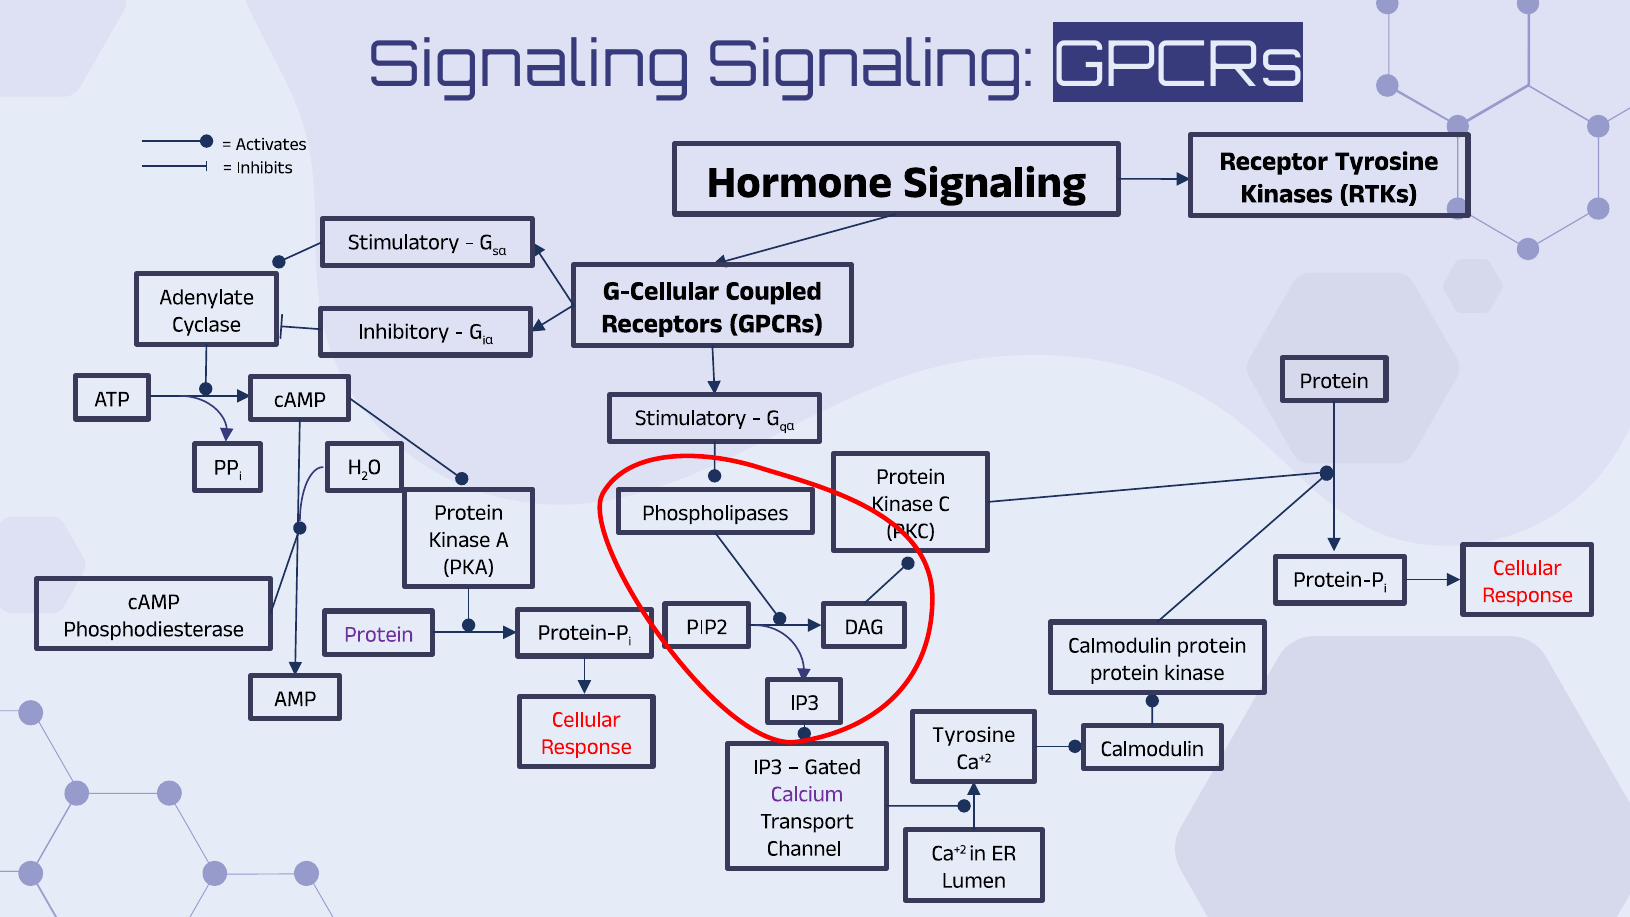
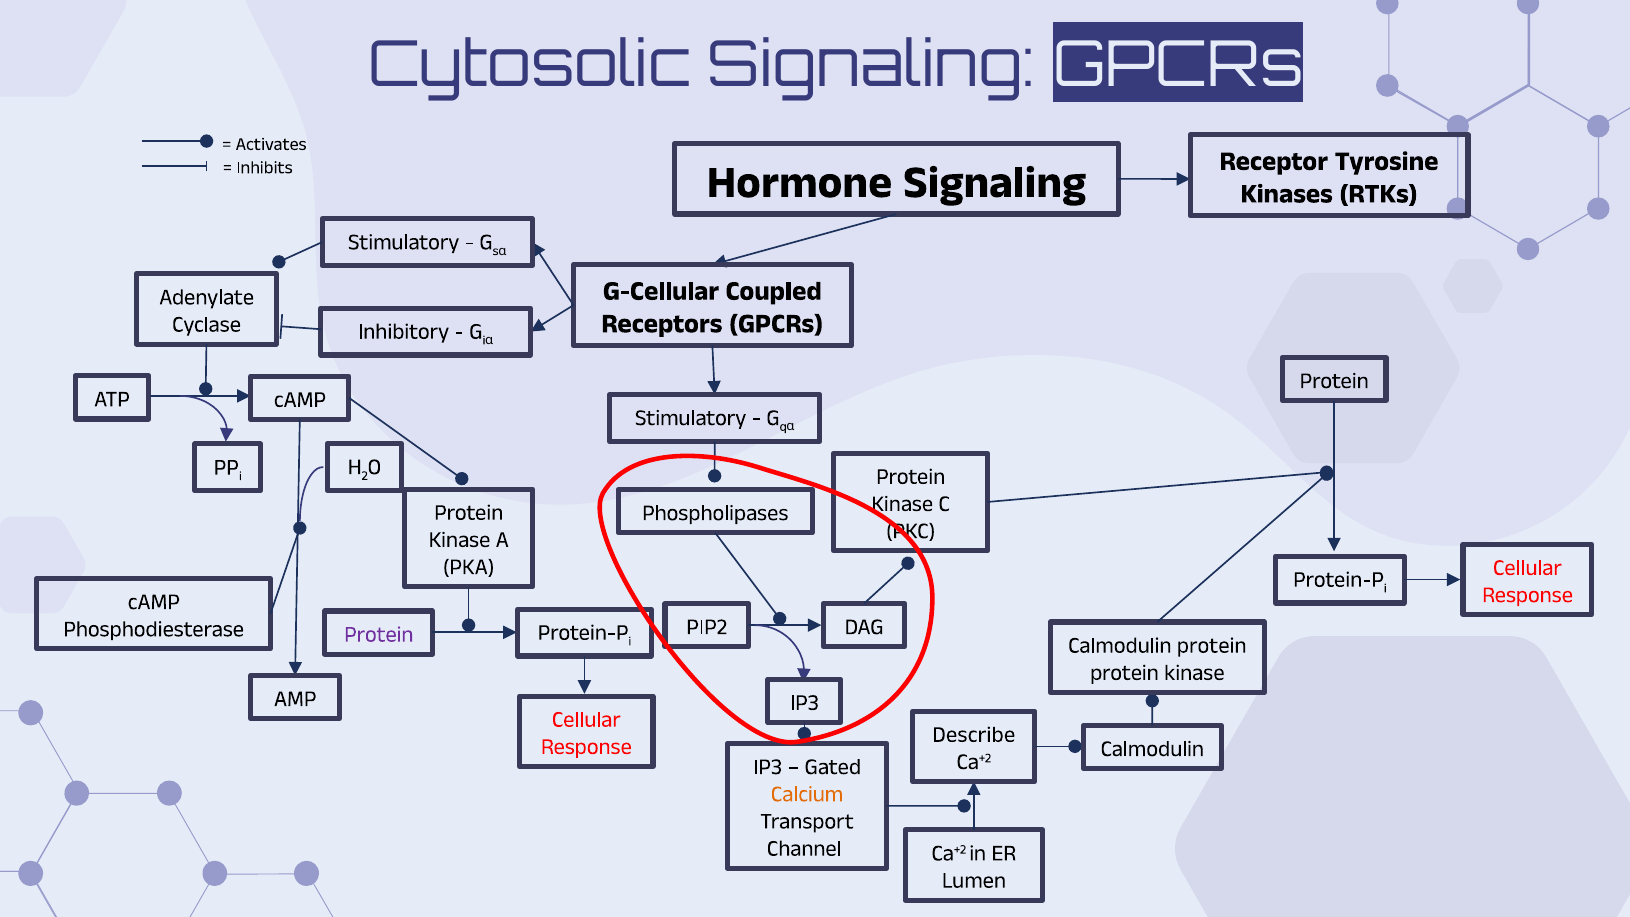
Signaling at (530, 65): Signaling -> Cytosolic
Tyrosine at (974, 734): Tyrosine -> Describe
Calcium colour: purple -> orange
